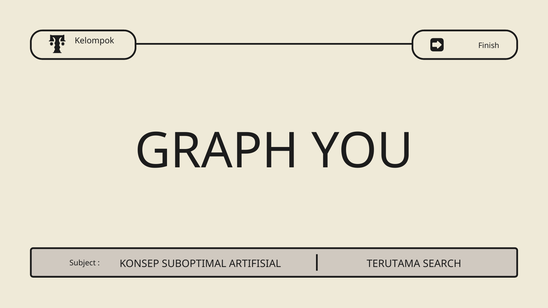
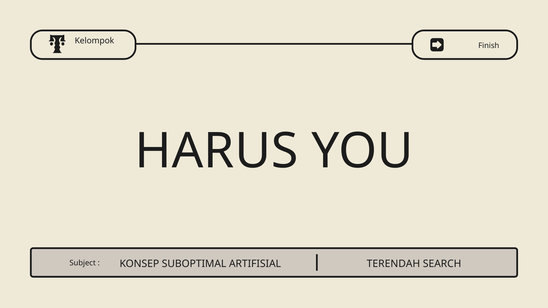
GRAPH: GRAPH -> HARUS
TERUTAMA: TERUTAMA -> TERENDAH
